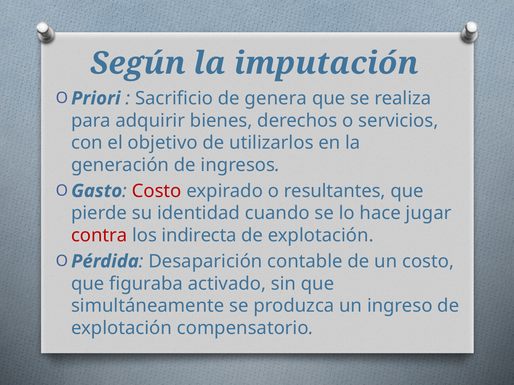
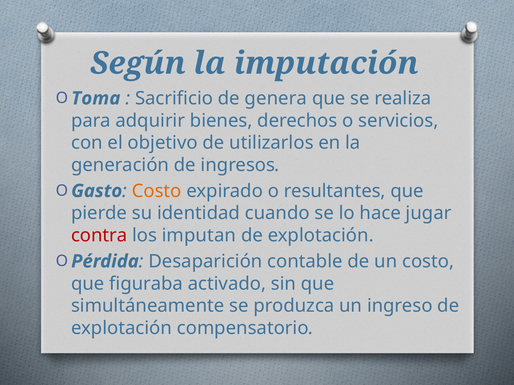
Priori: Priori -> Toma
Costo at (157, 191) colour: red -> orange
indirecta: indirecta -> imputan
